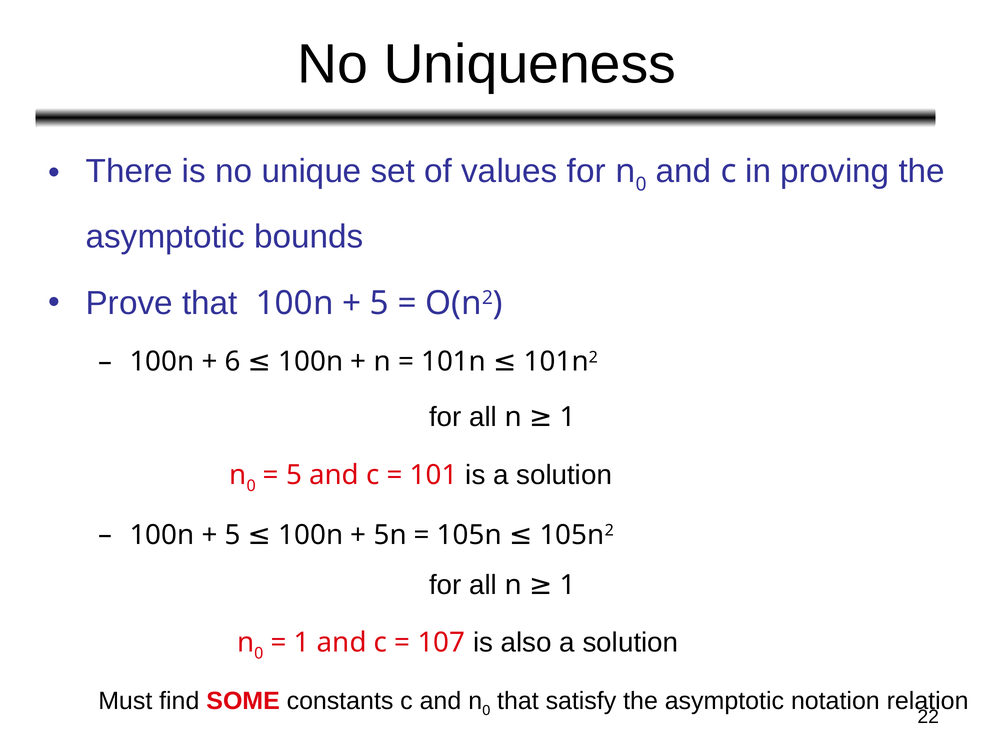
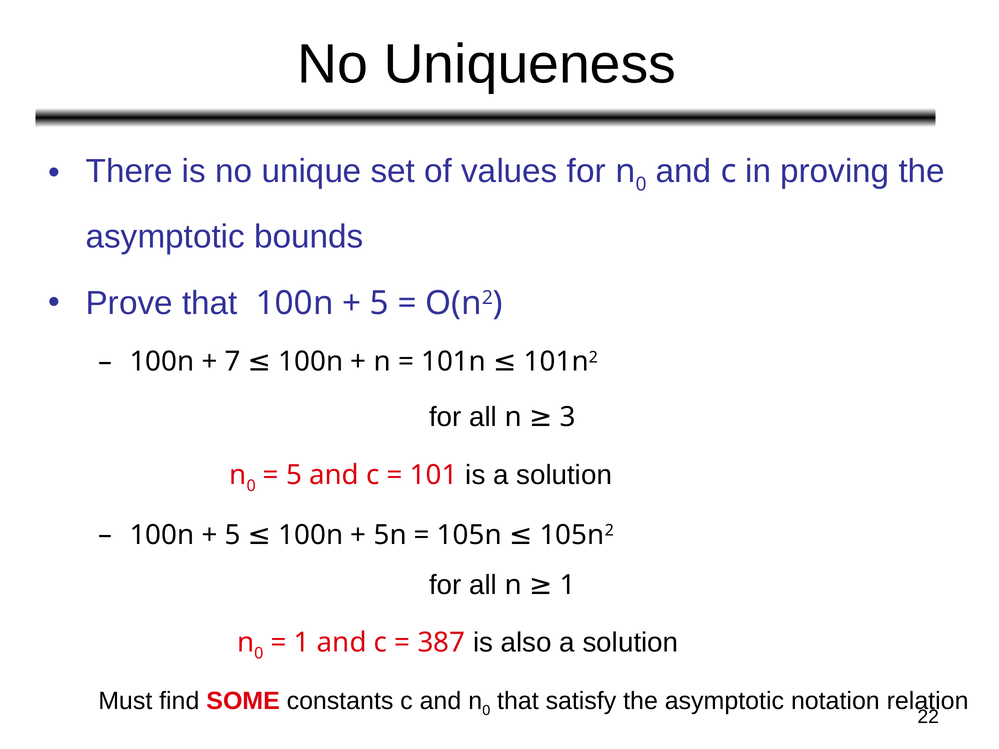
6: 6 -> 7
1 at (568, 417): 1 -> 3
107: 107 -> 387
